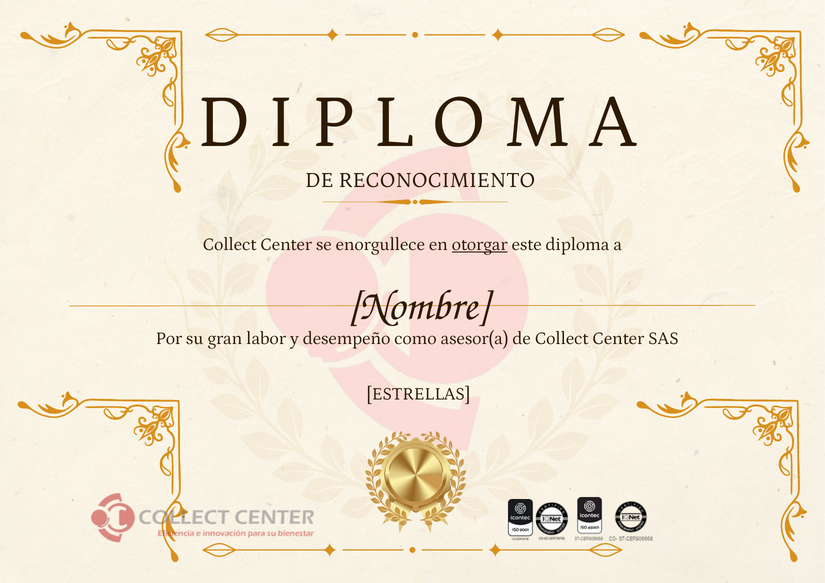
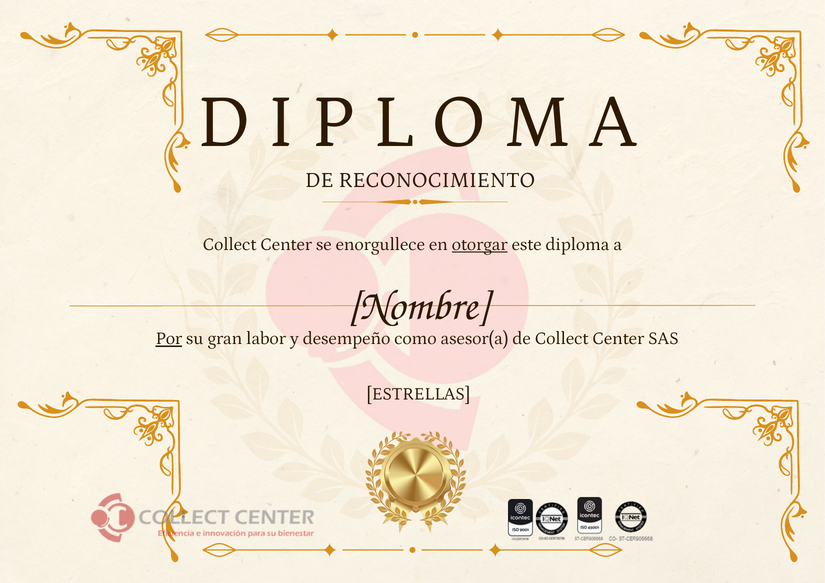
Por underline: none -> present
